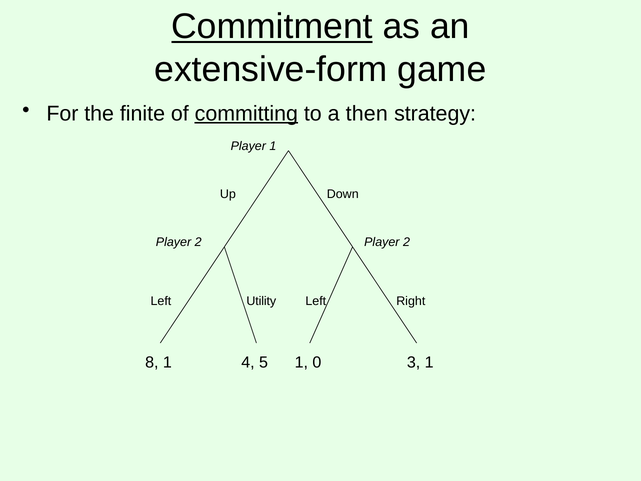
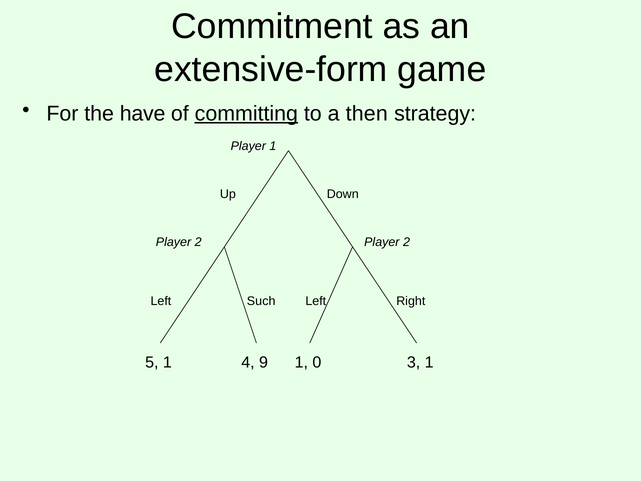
Commitment underline: present -> none
finite: finite -> have
Utility: Utility -> Such
8: 8 -> 5
5: 5 -> 9
